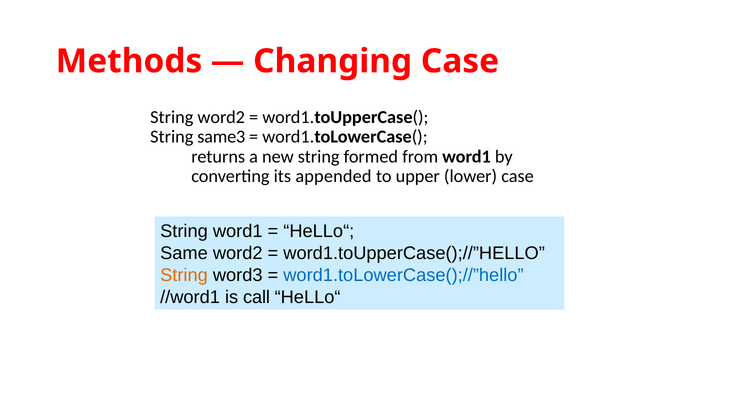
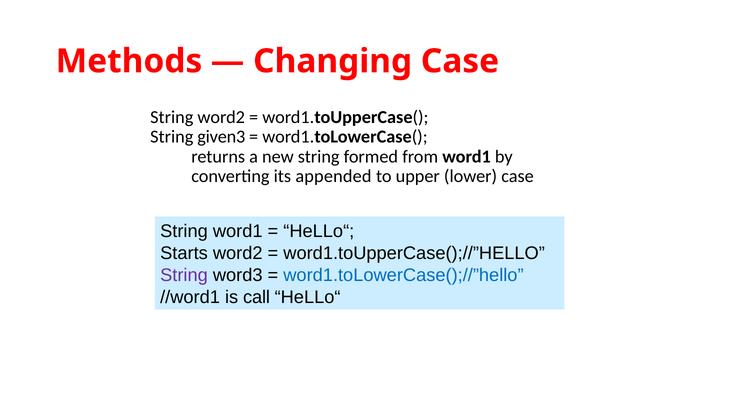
same3: same3 -> given3
Same: Same -> Starts
String at (184, 276) colour: orange -> purple
